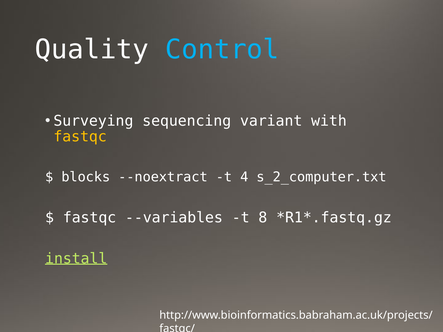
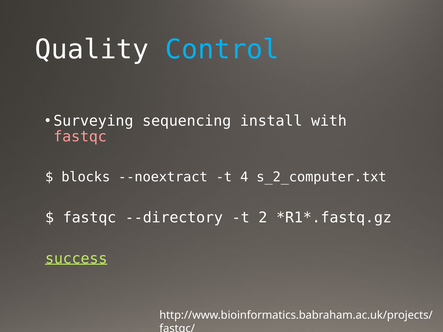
variant: variant -> install
fastqc at (80, 137) colour: yellow -> pink
--variables: --variables -> --directory
8: 8 -> 2
install: install -> success
